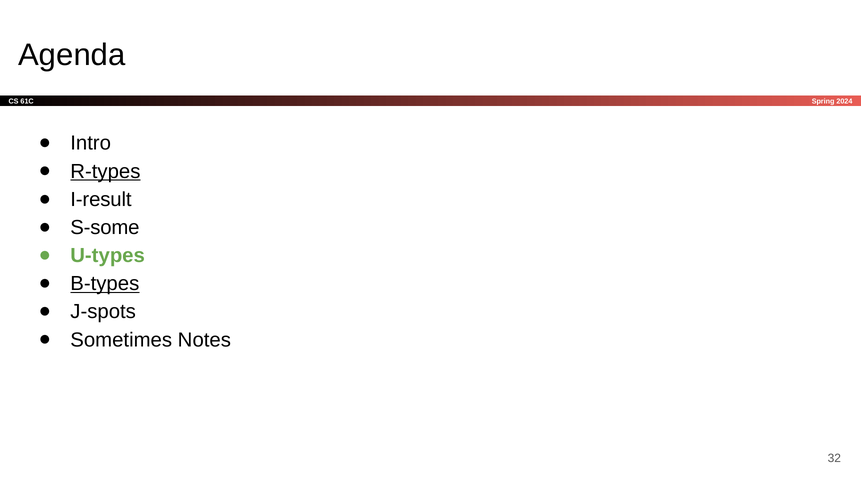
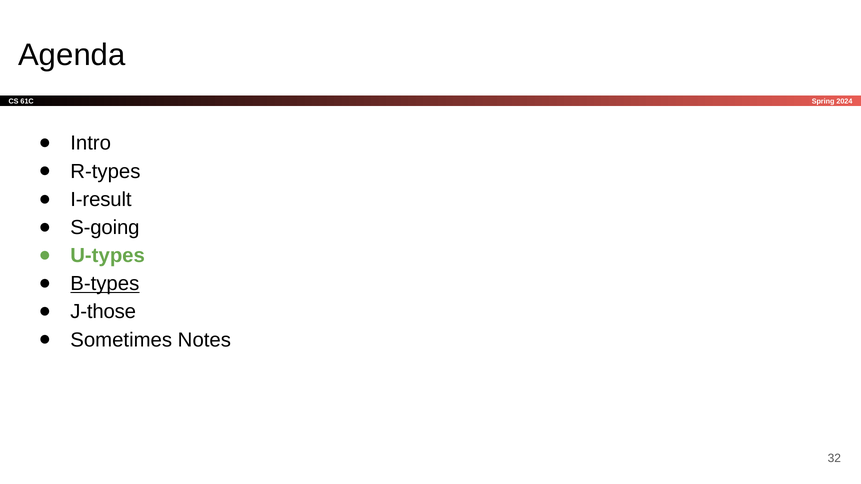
R-types underline: present -> none
S-some: S-some -> S-going
J-spots: J-spots -> J-those
